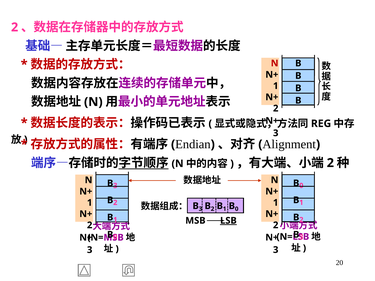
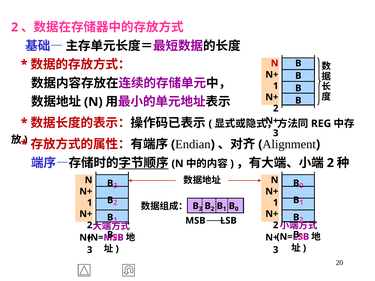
LSB underline: present -> none
